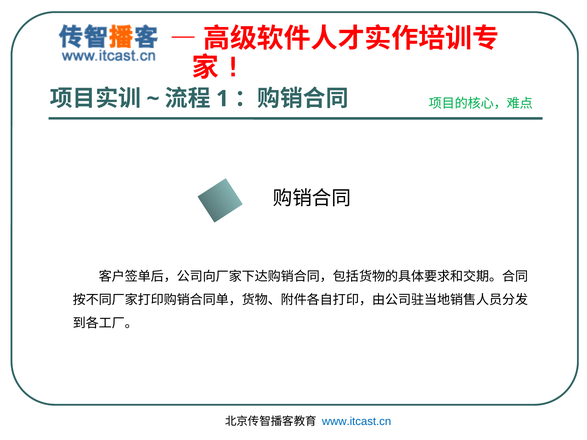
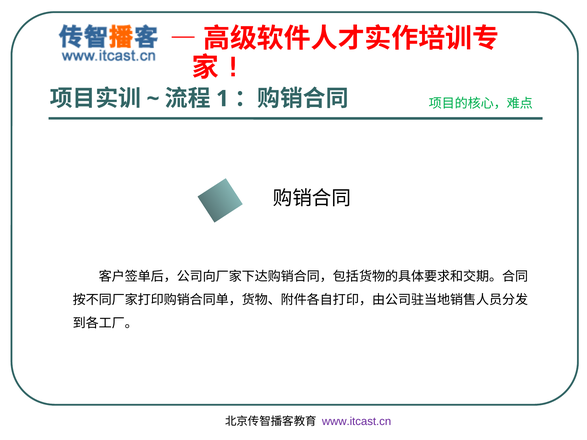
www.itcast.cn colour: blue -> purple
